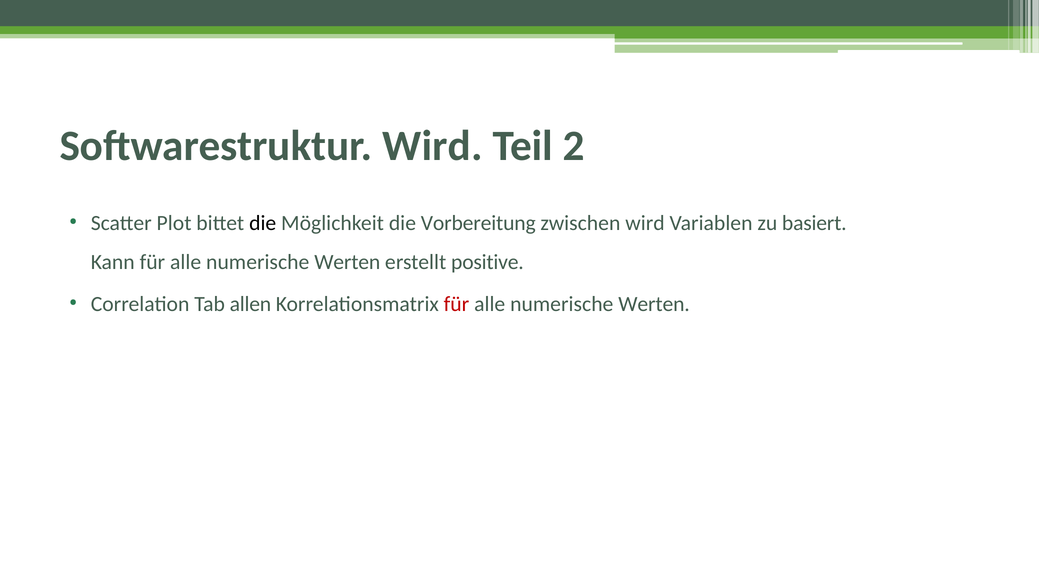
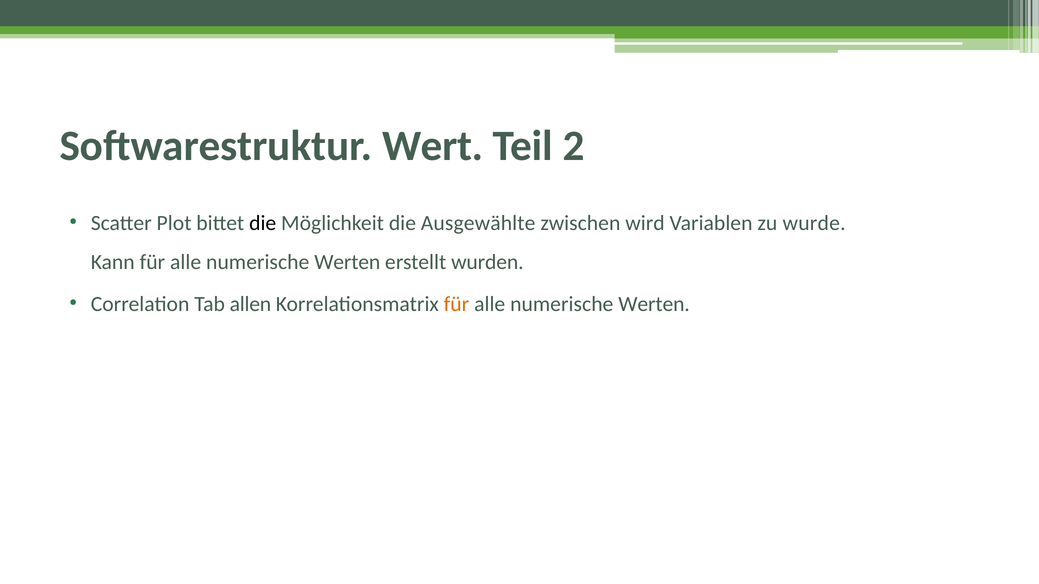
Softwarestruktur Wird: Wird -> Wert
Vorbereitung: Vorbereitung -> Ausgewählte
basiert: basiert -> wurde
positive: positive -> wurden
für at (457, 304) colour: red -> orange
